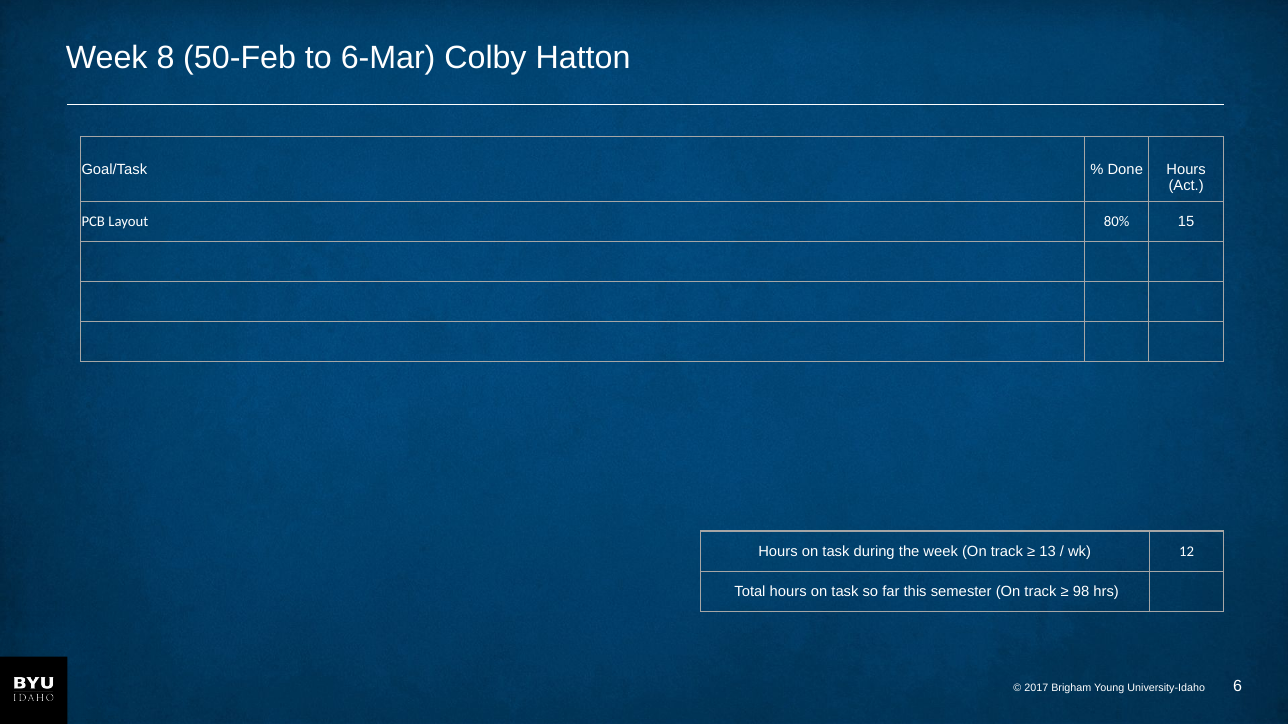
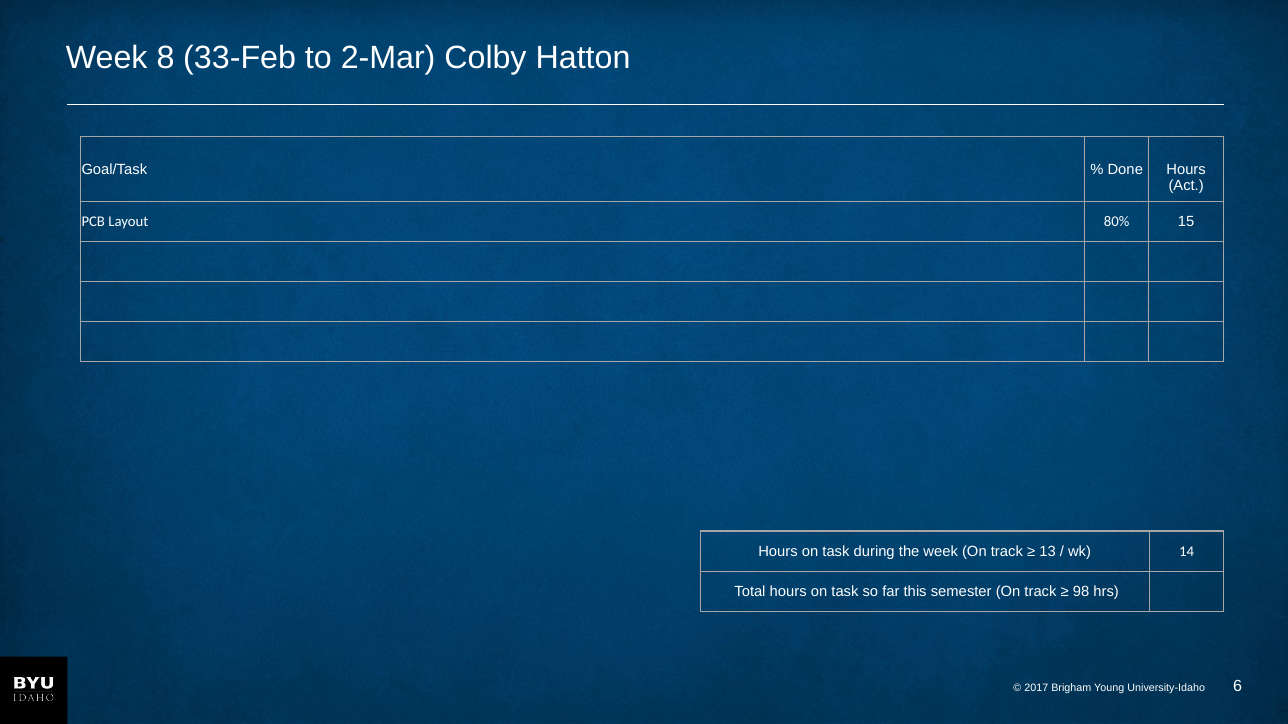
50-Feb: 50-Feb -> 33-Feb
6-Mar: 6-Mar -> 2-Mar
12: 12 -> 14
